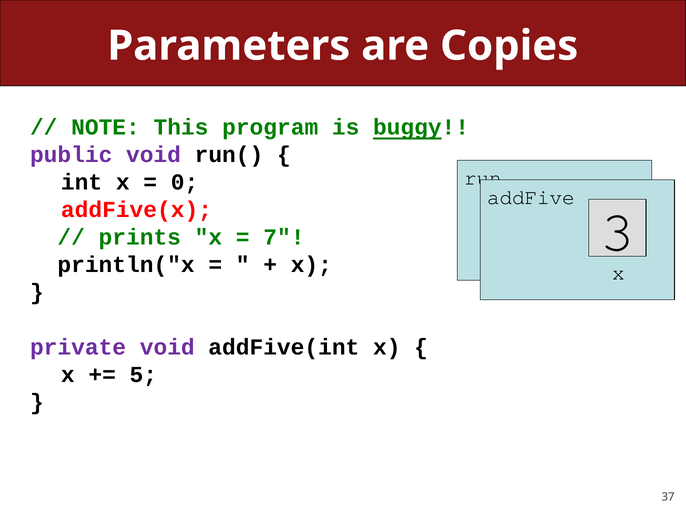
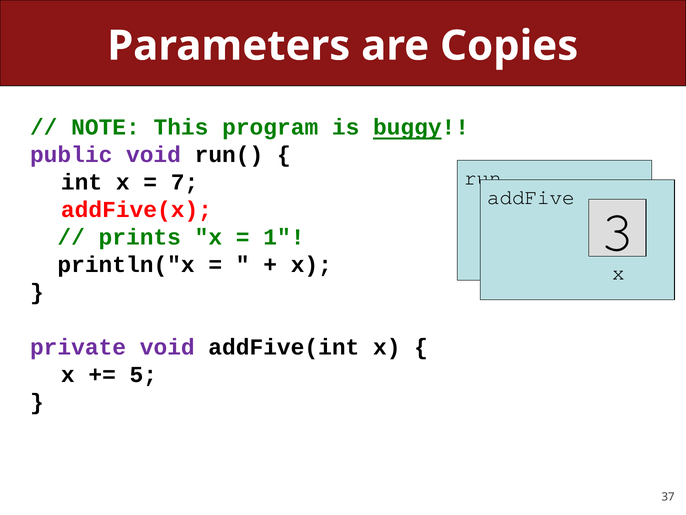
0: 0 -> 7
7: 7 -> 1
